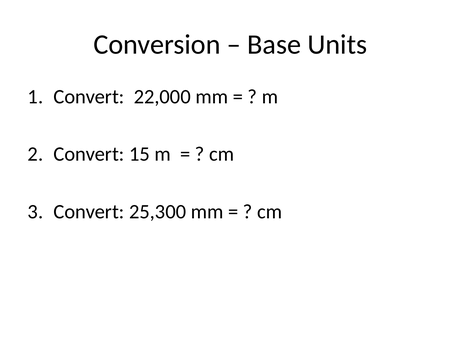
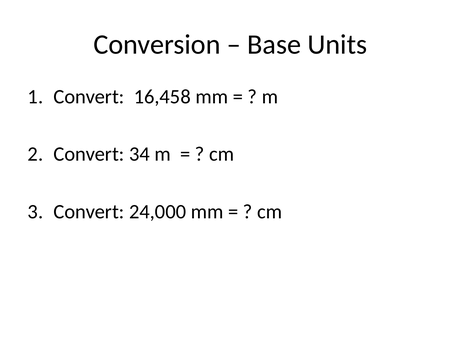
22,000: 22,000 -> 16,458
15: 15 -> 34
25,300: 25,300 -> 24,000
